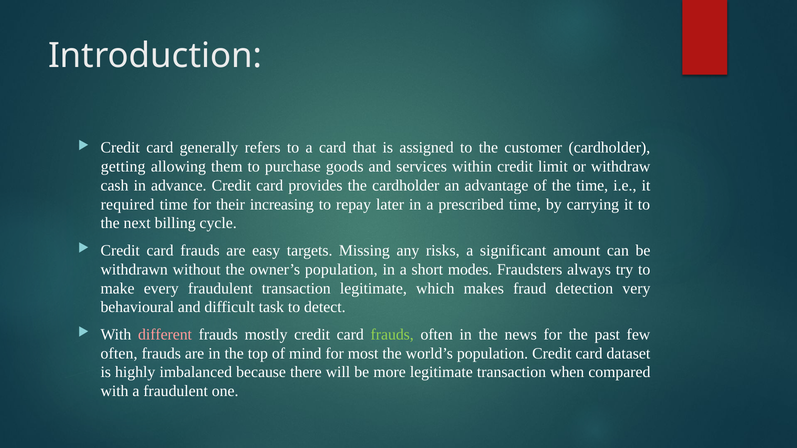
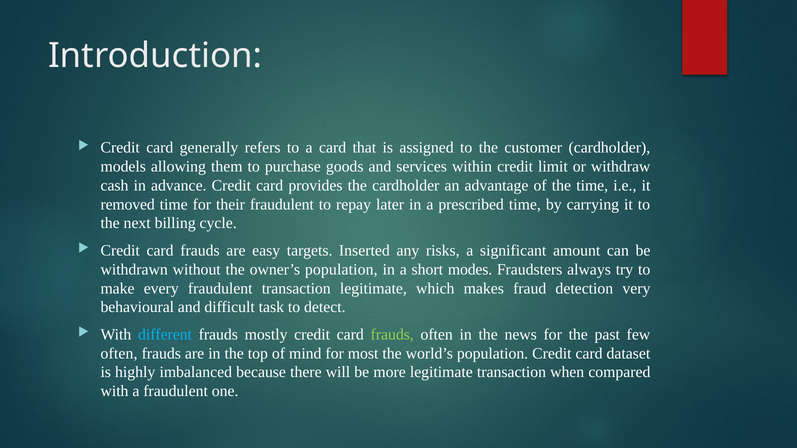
getting: getting -> models
required: required -> removed
their increasing: increasing -> fraudulent
Missing: Missing -> Inserted
different colour: pink -> light blue
